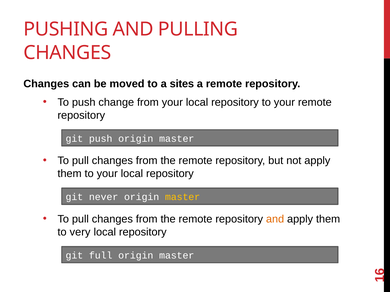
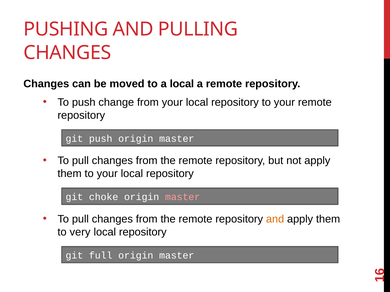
a sites: sites -> local
never: never -> choke
master at (183, 197) colour: yellow -> pink
